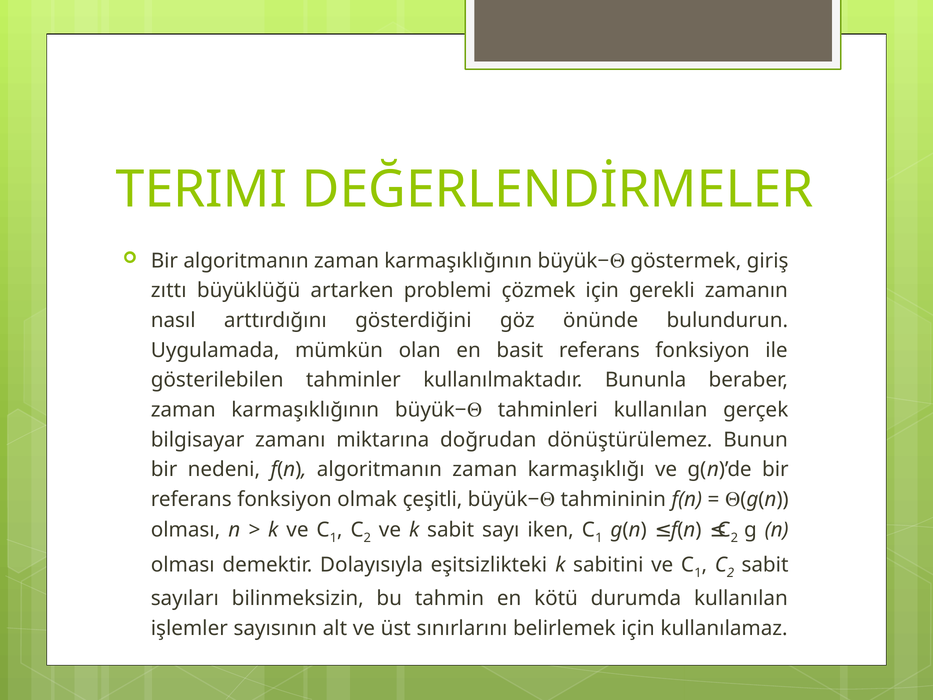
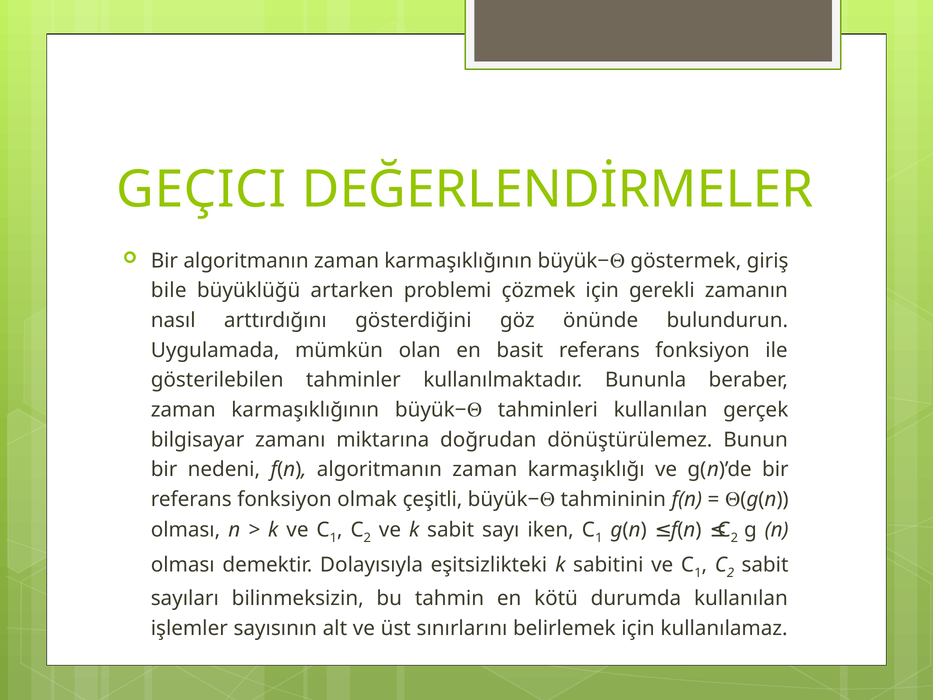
TERIMI: TERIMI -> GEÇICI
zıttı: zıttı -> bile
